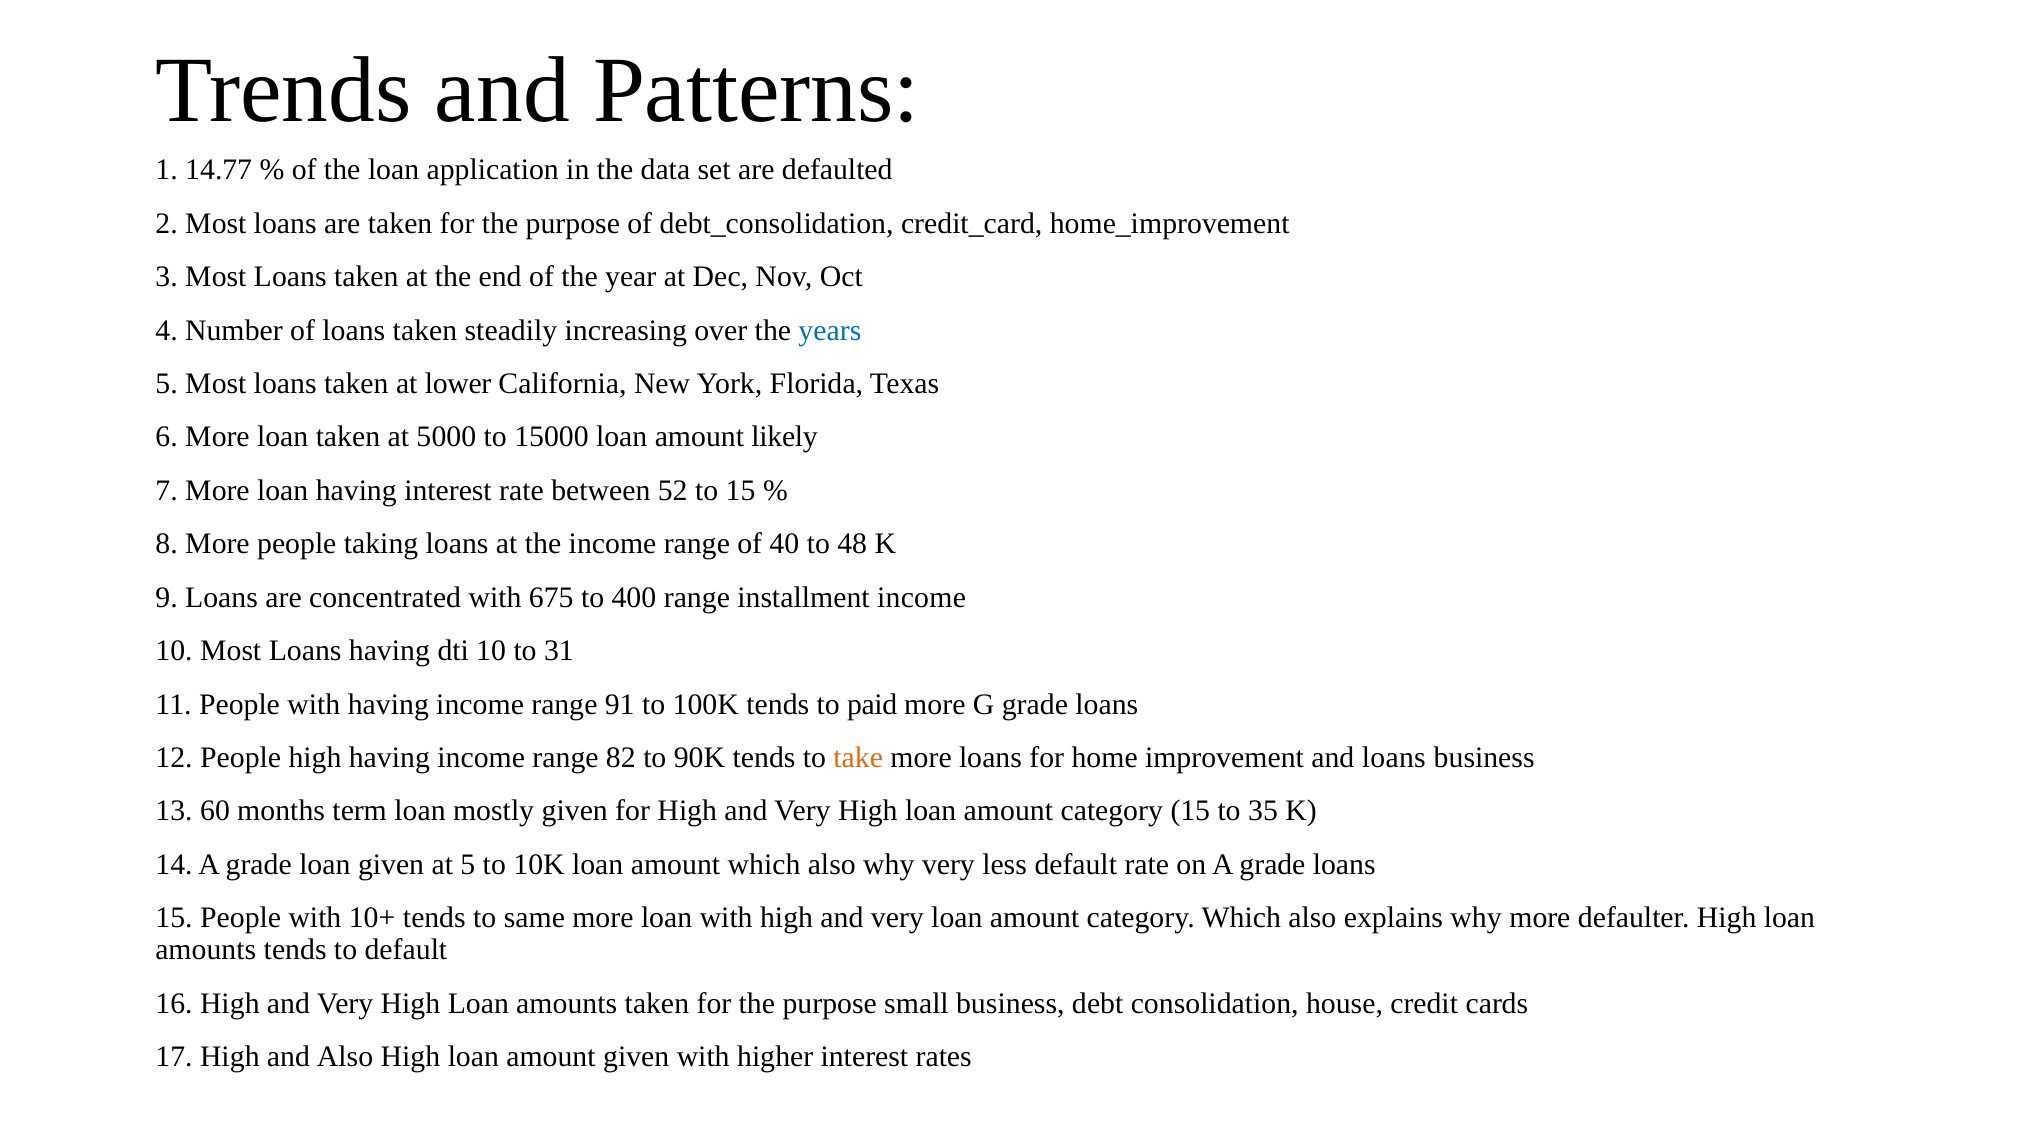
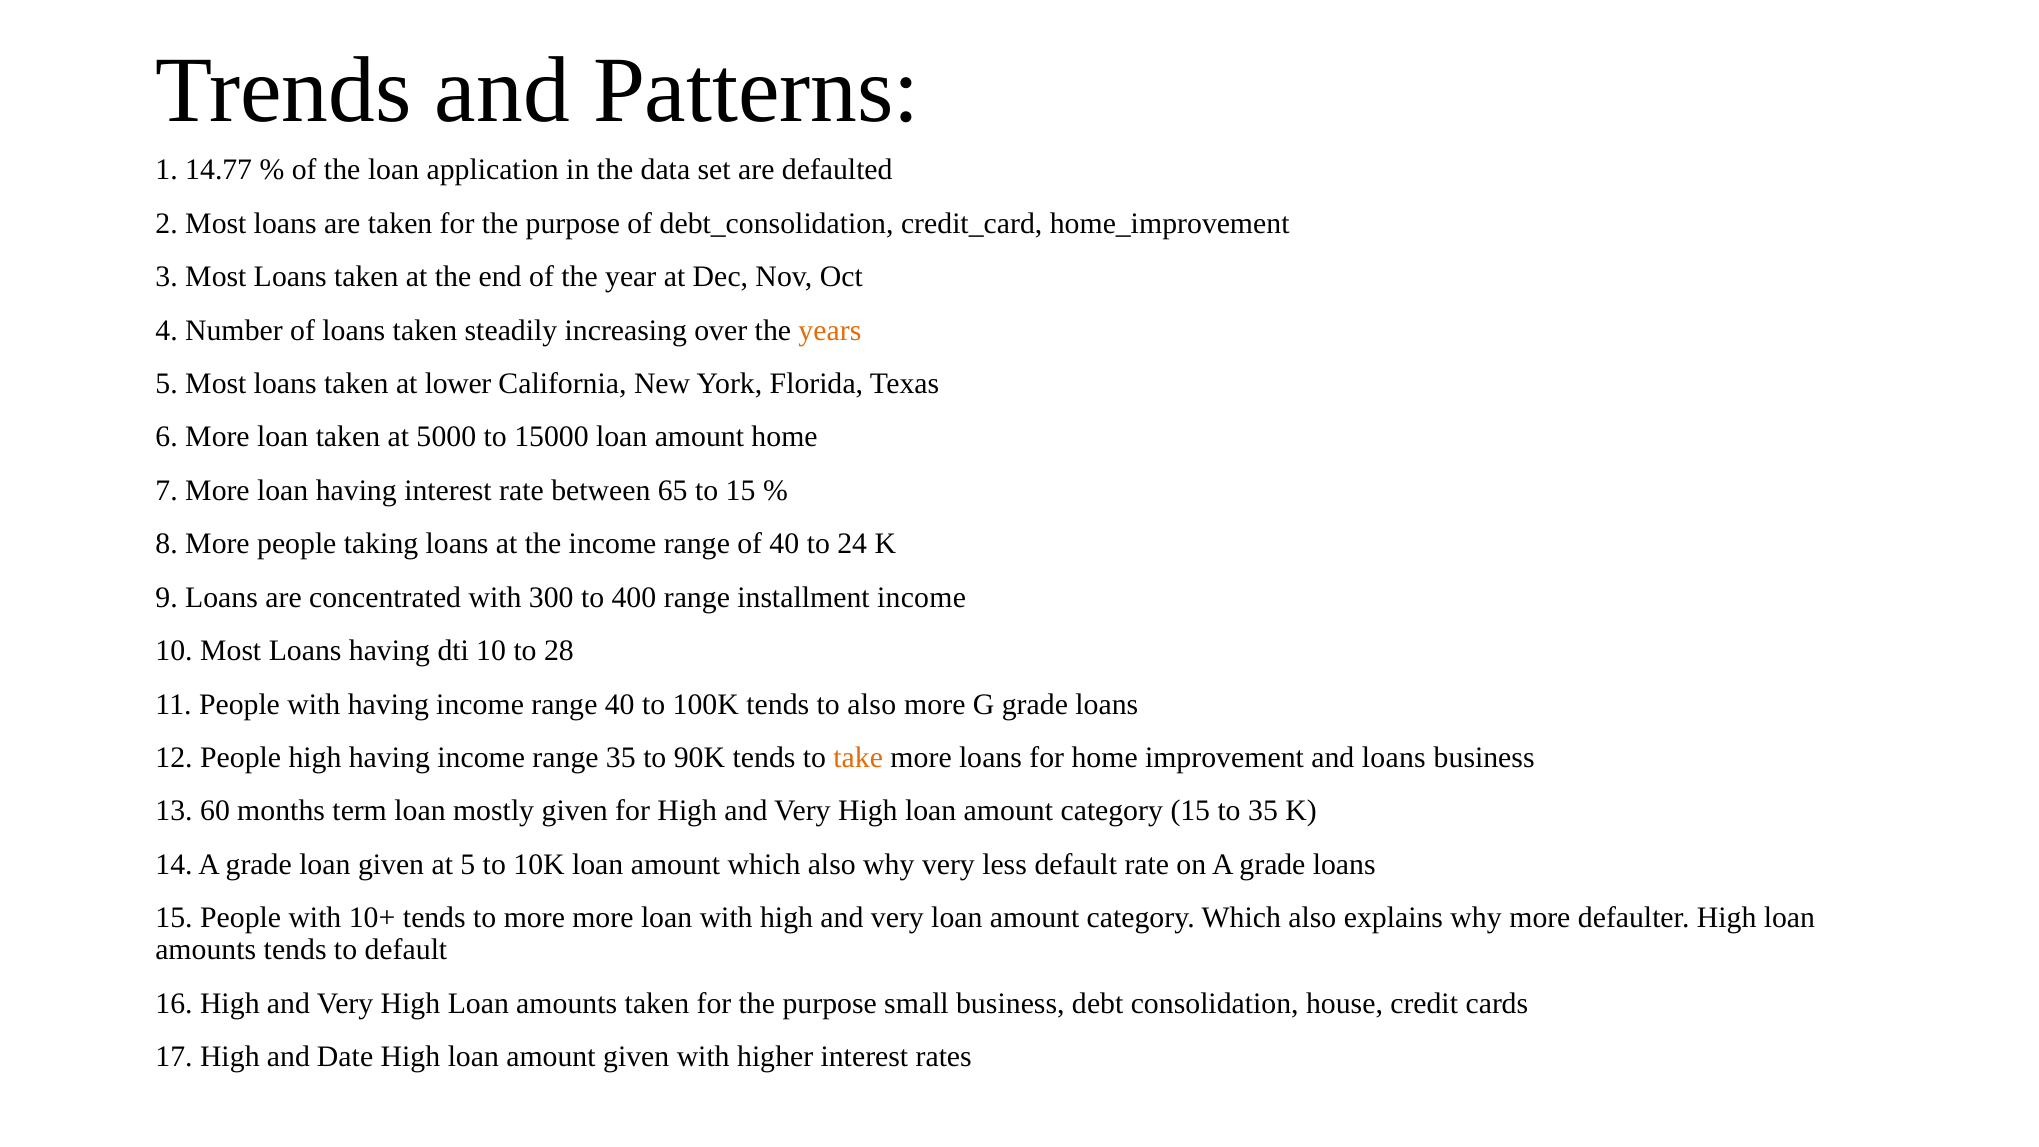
years colour: blue -> orange
amount likely: likely -> home
52: 52 -> 65
48: 48 -> 24
675: 675 -> 300
31: 31 -> 28
range 91: 91 -> 40
to paid: paid -> also
range 82: 82 -> 35
to same: same -> more
and Also: Also -> Date
